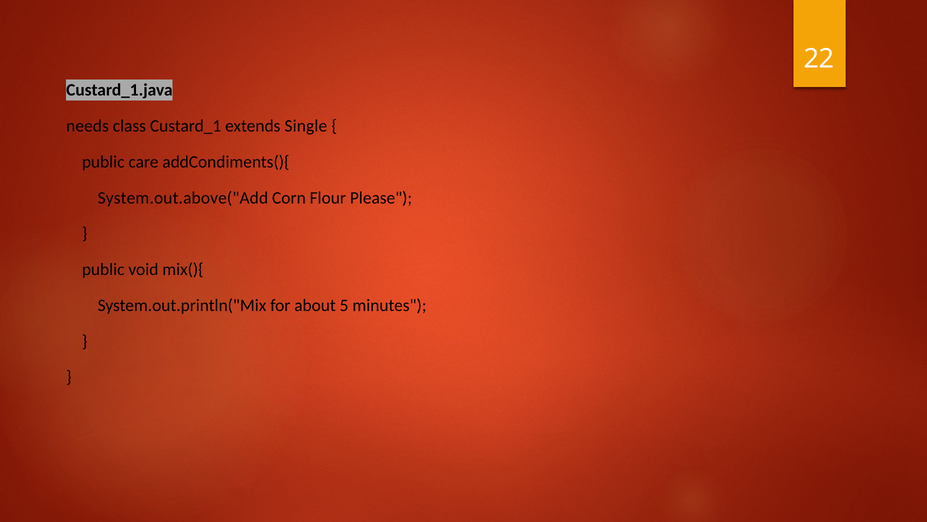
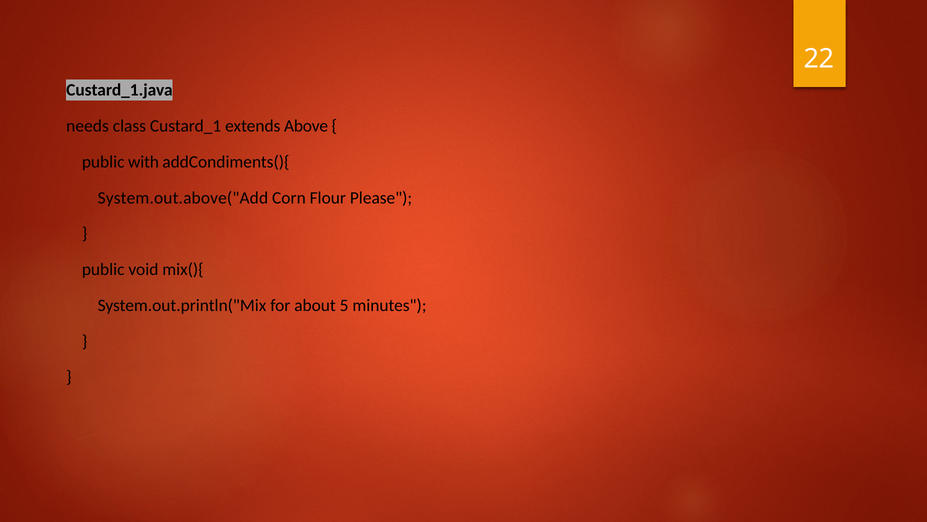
Single: Single -> Above
care: care -> with
